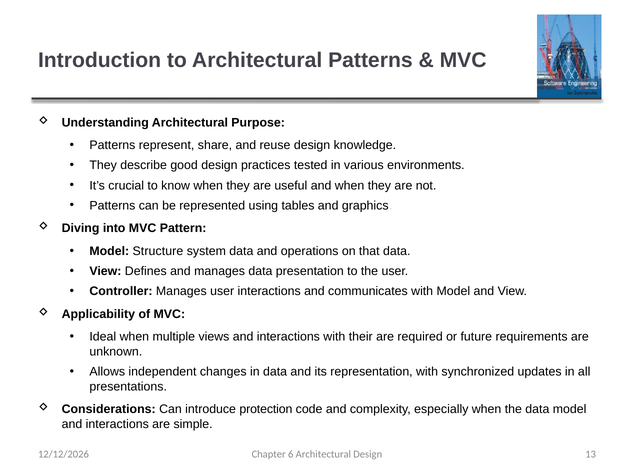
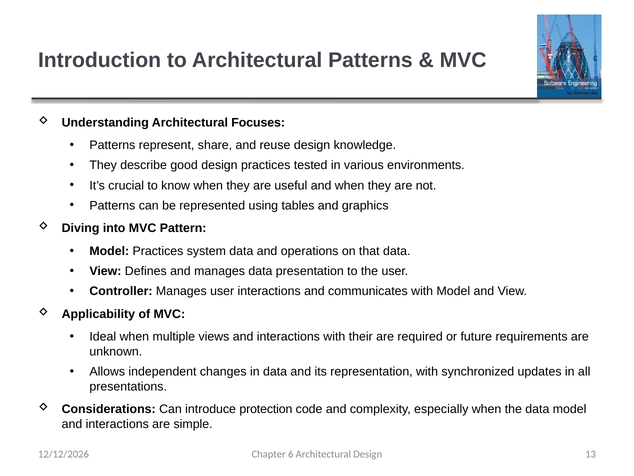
Purpose: Purpose -> Focuses
Model Structure: Structure -> Practices
